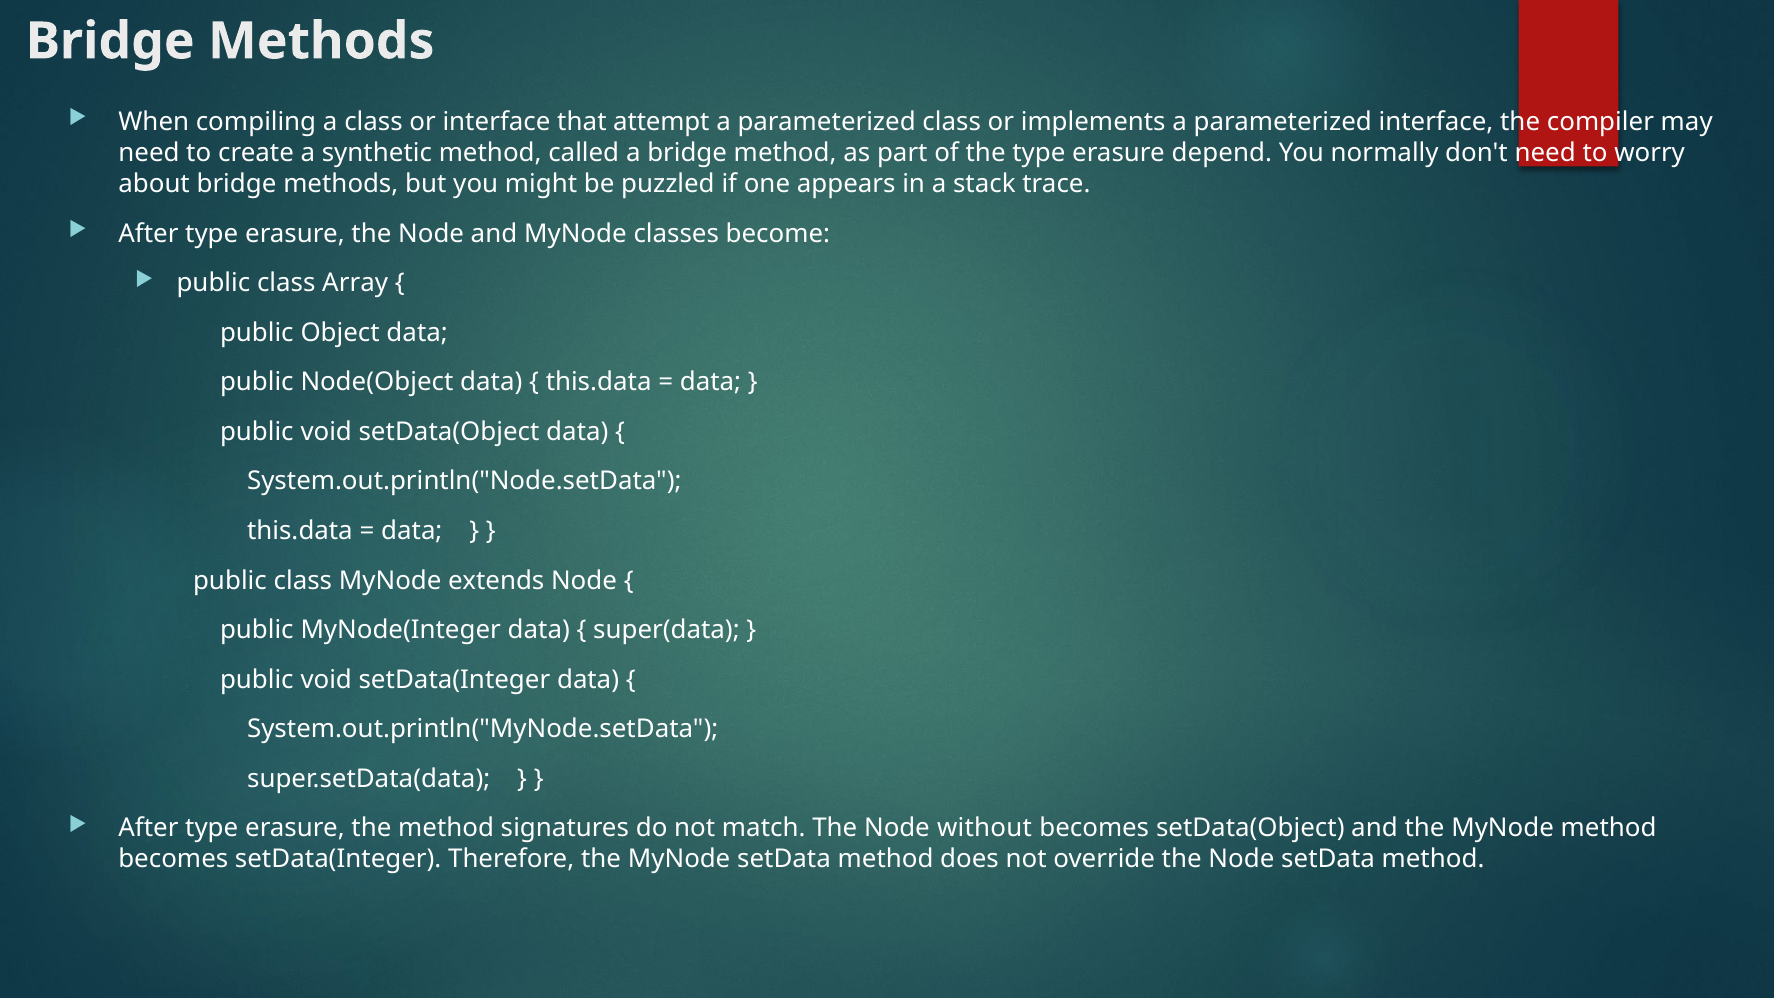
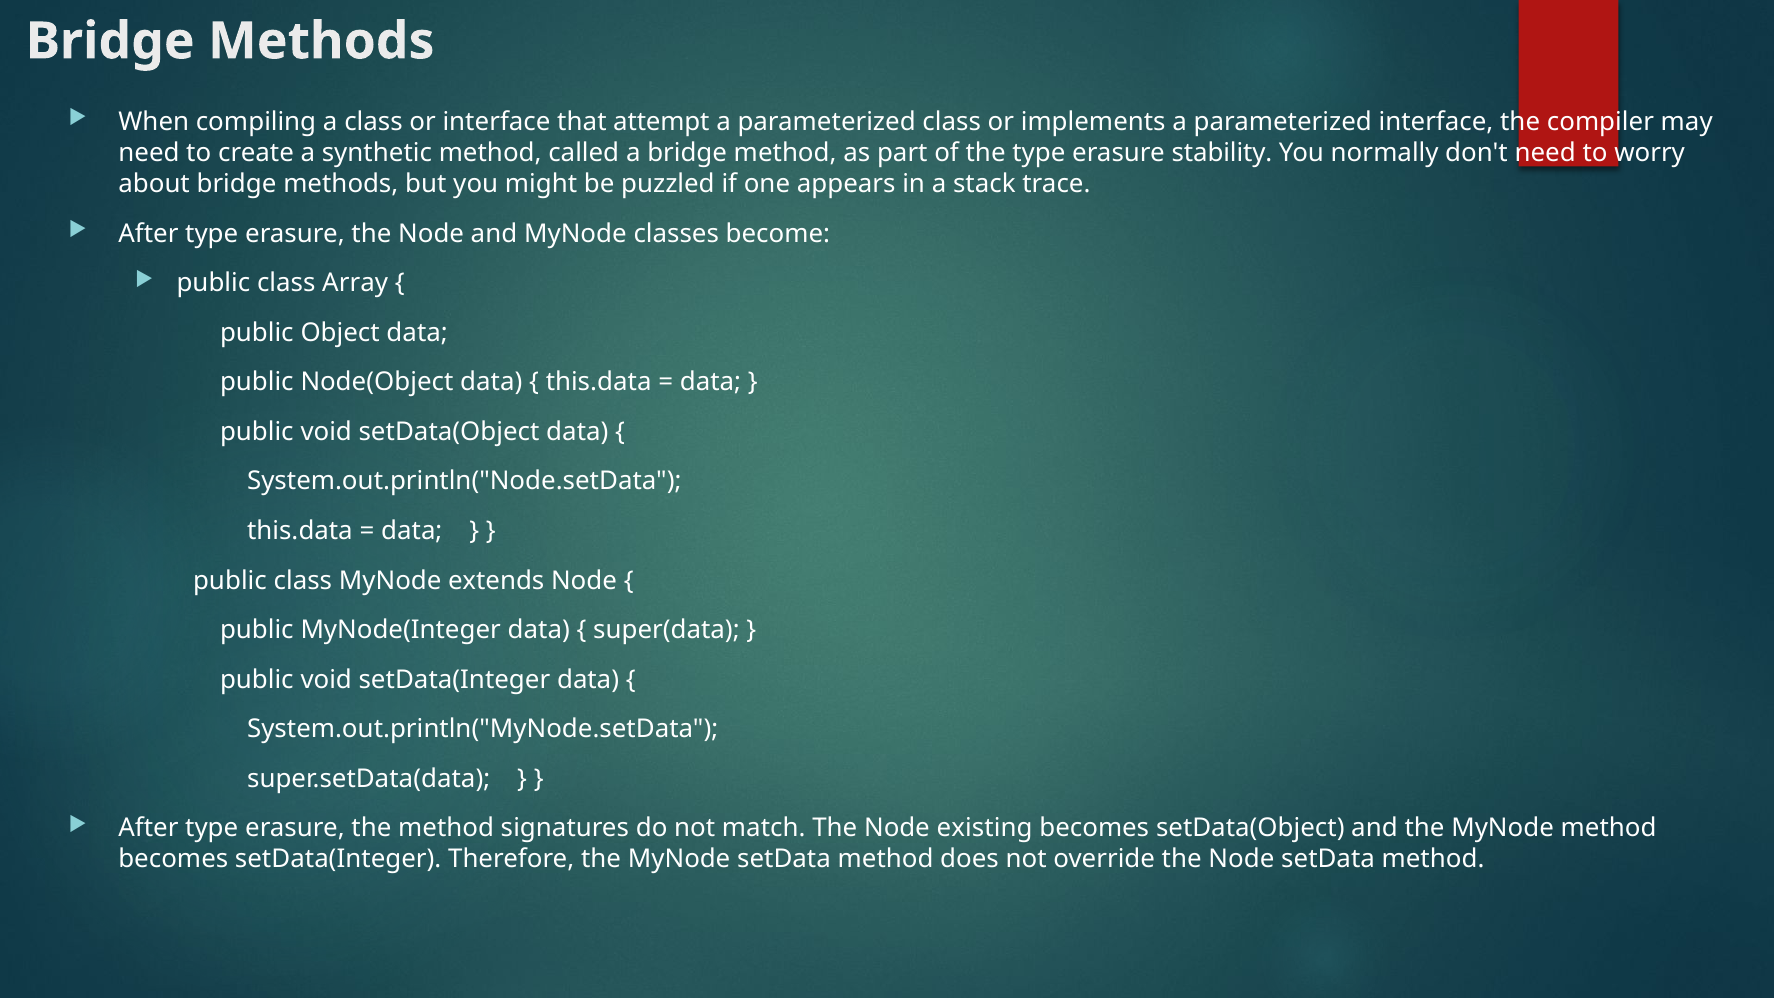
depend: depend -> stability
without: without -> existing
